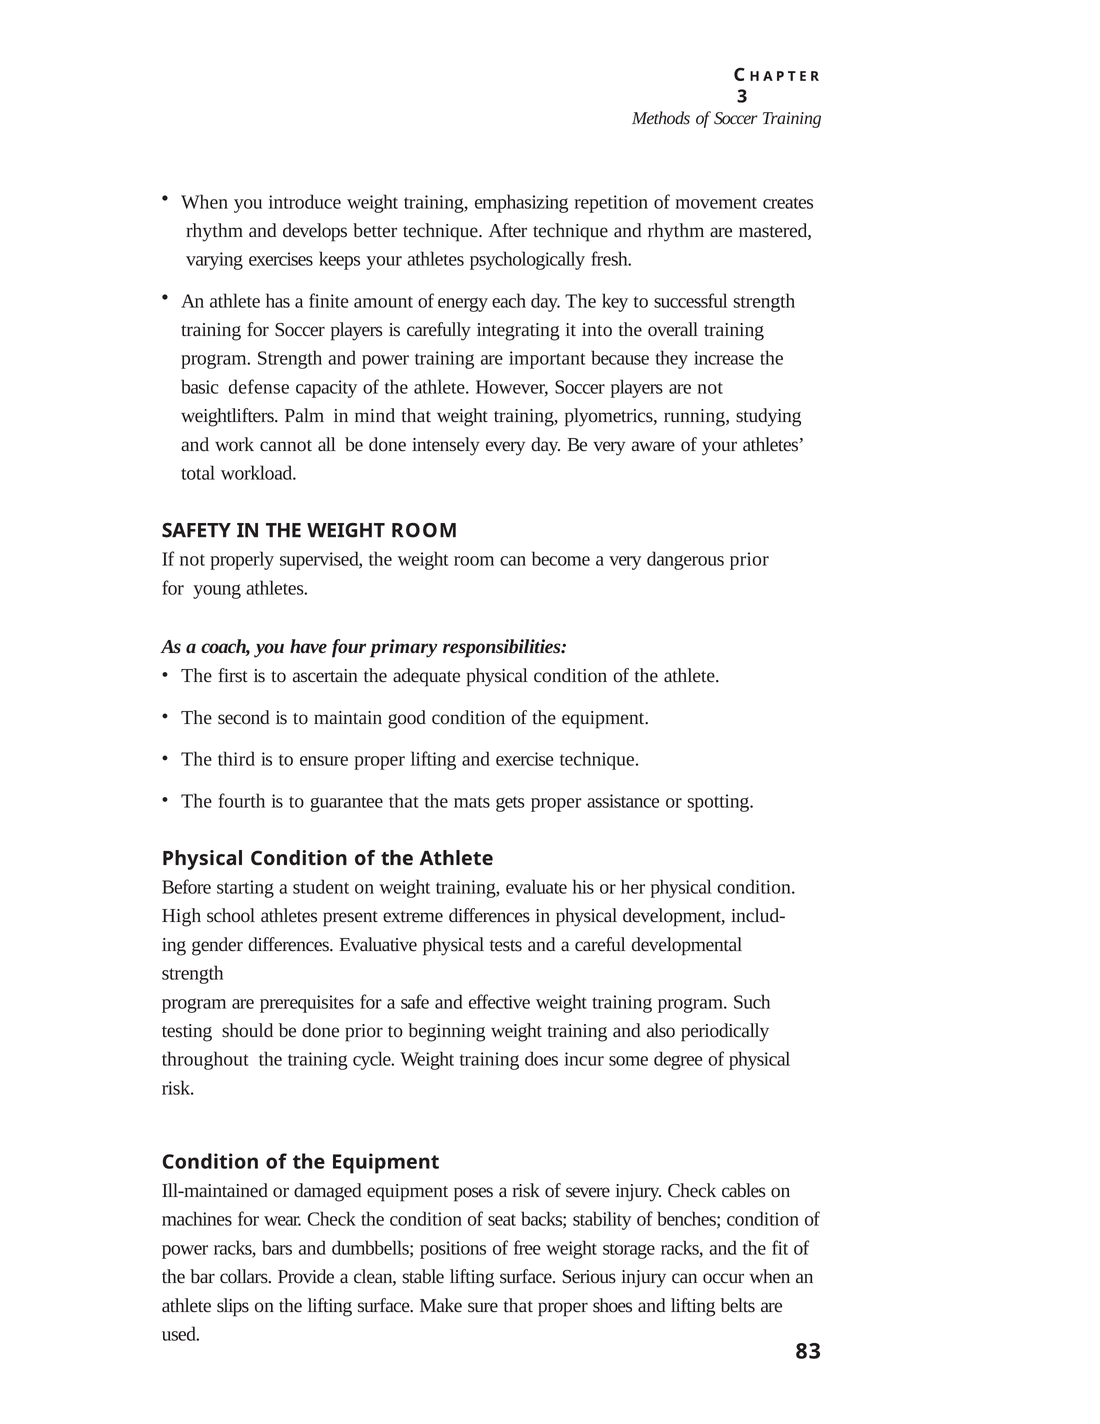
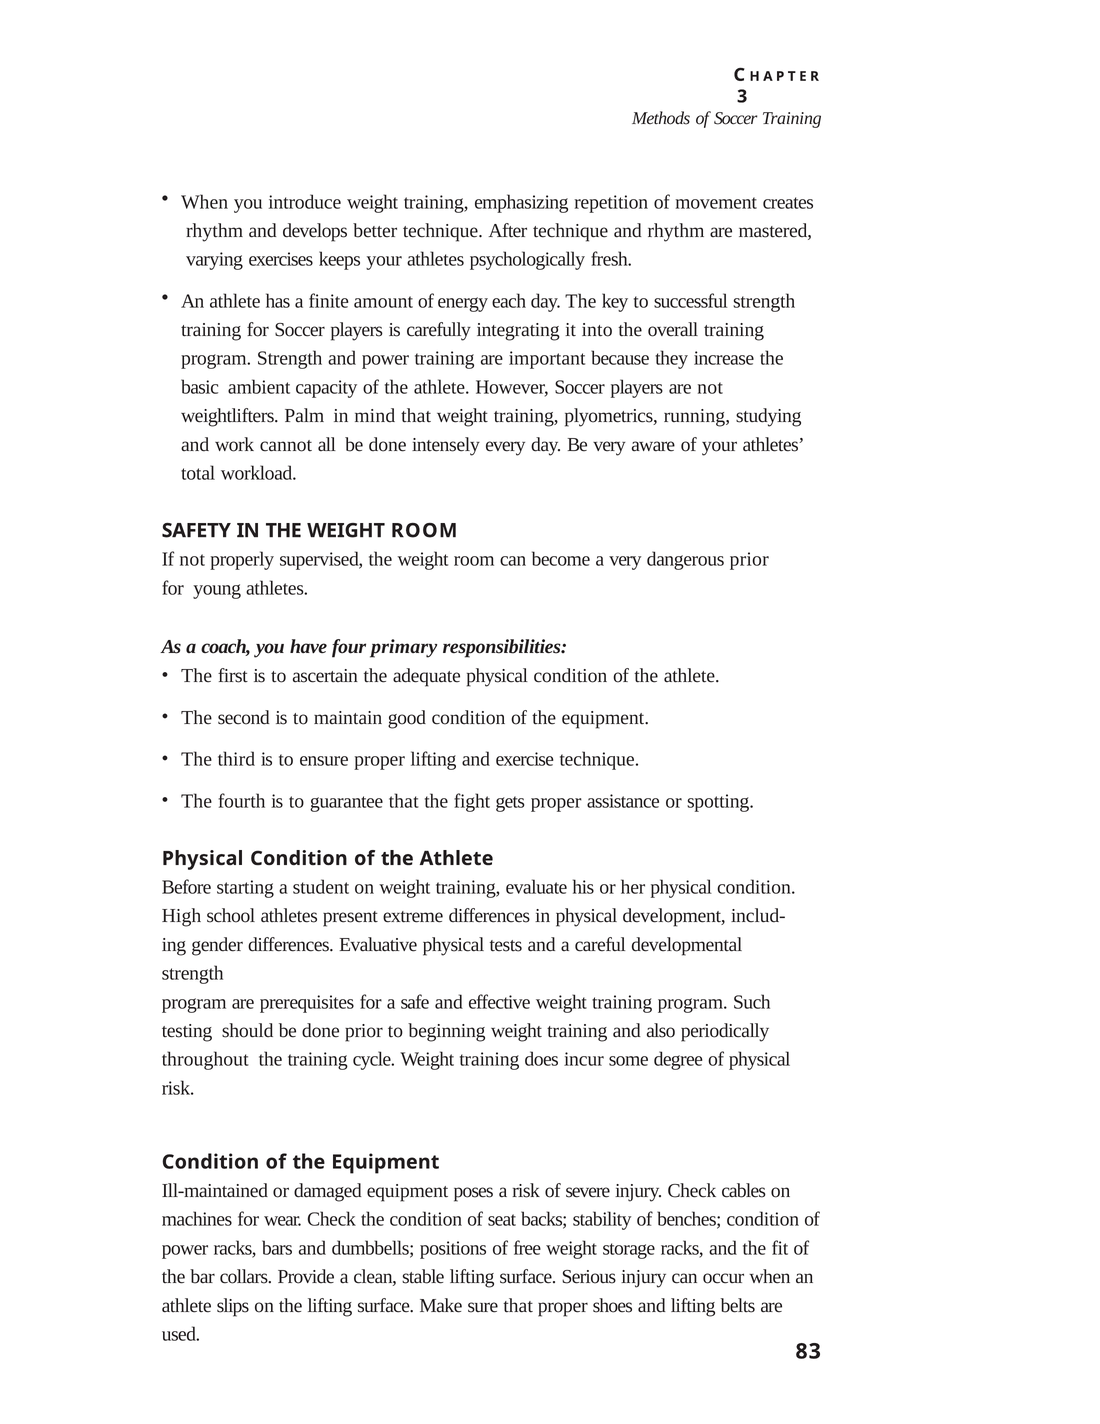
defense: defense -> ambient
mats: mats -> fight
